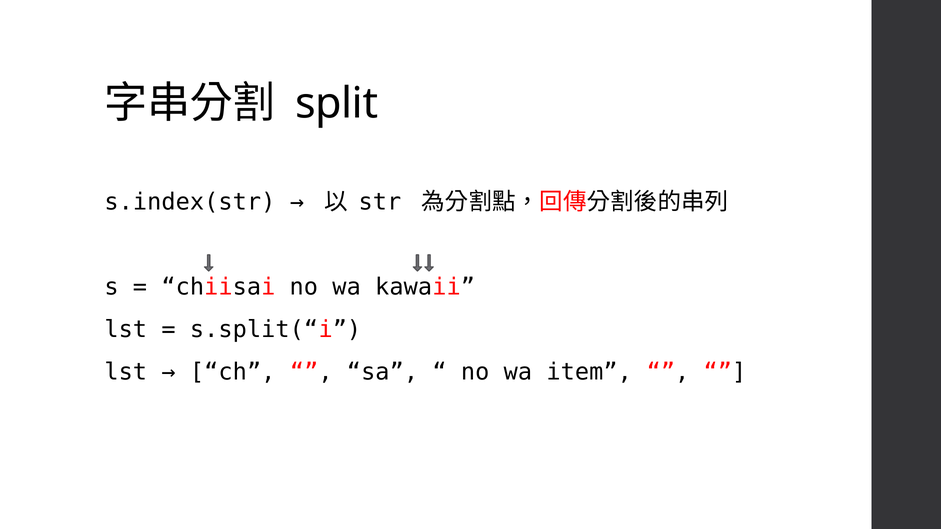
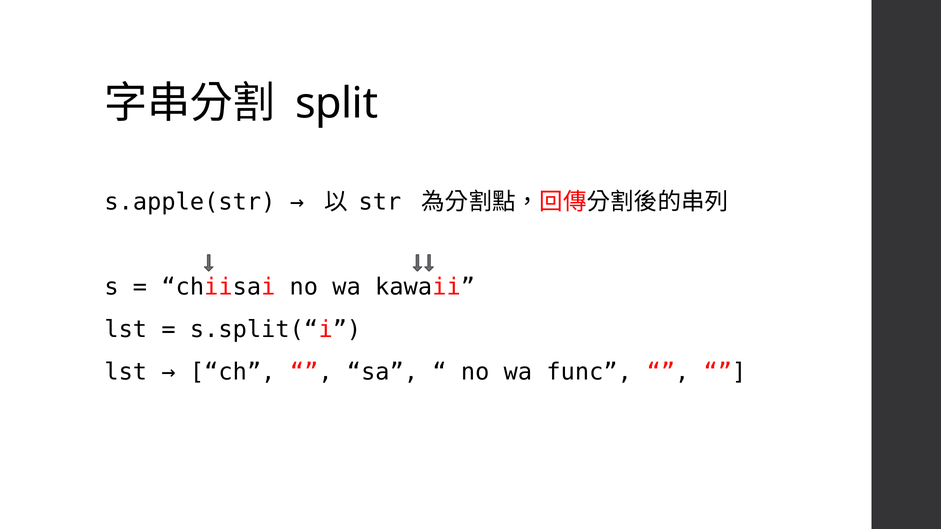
s.index(str: s.index(str -> s.apple(str
item: item -> func
